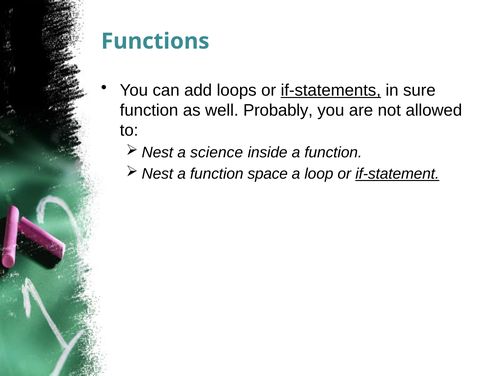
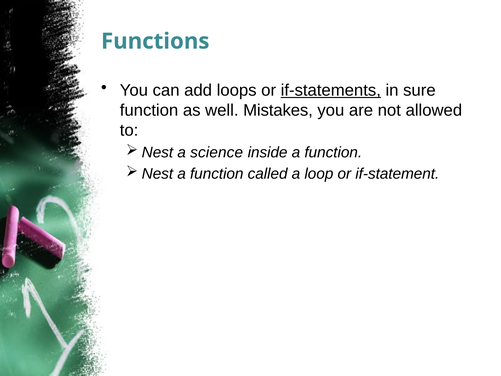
Probably: Probably -> Mistakes
space: space -> called
if-statement underline: present -> none
